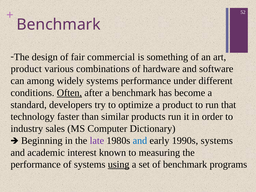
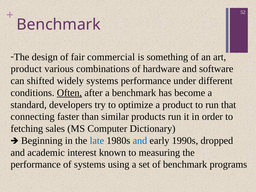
among: among -> shifted
technology: technology -> connecting
industry: industry -> fetching
late colour: purple -> blue
1990s systems: systems -> dropped
using underline: present -> none
